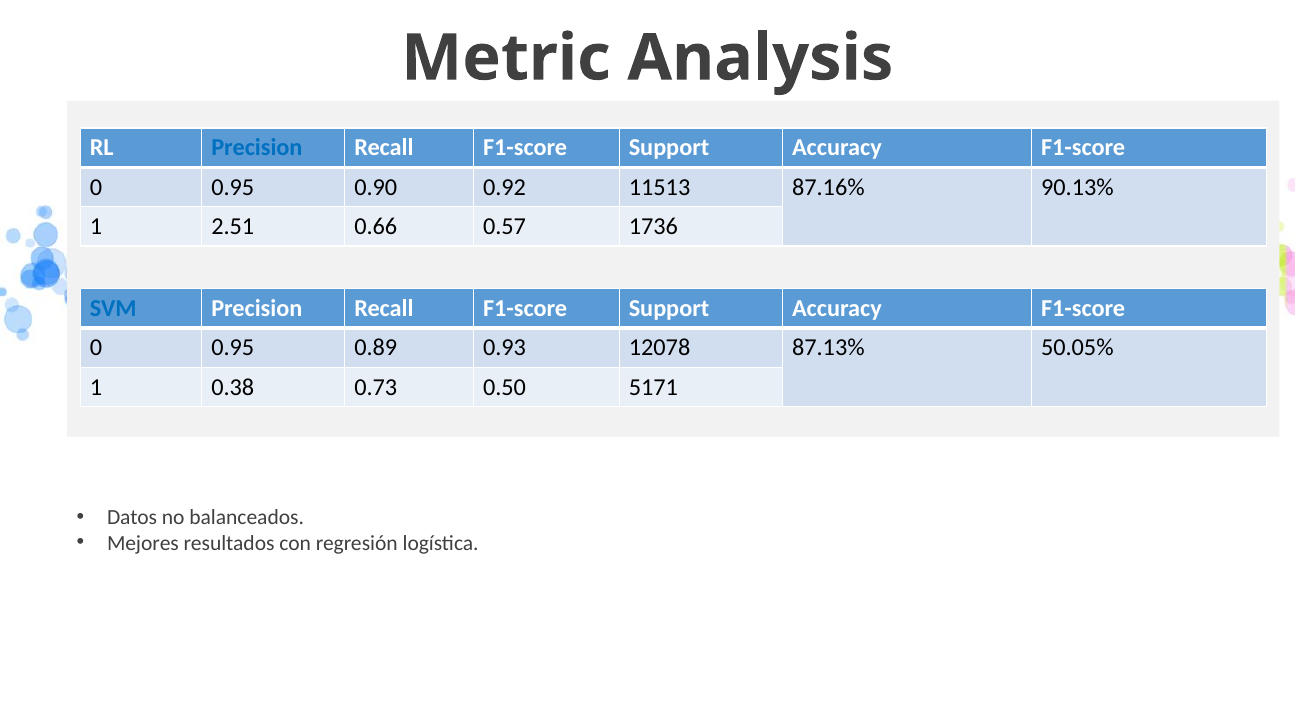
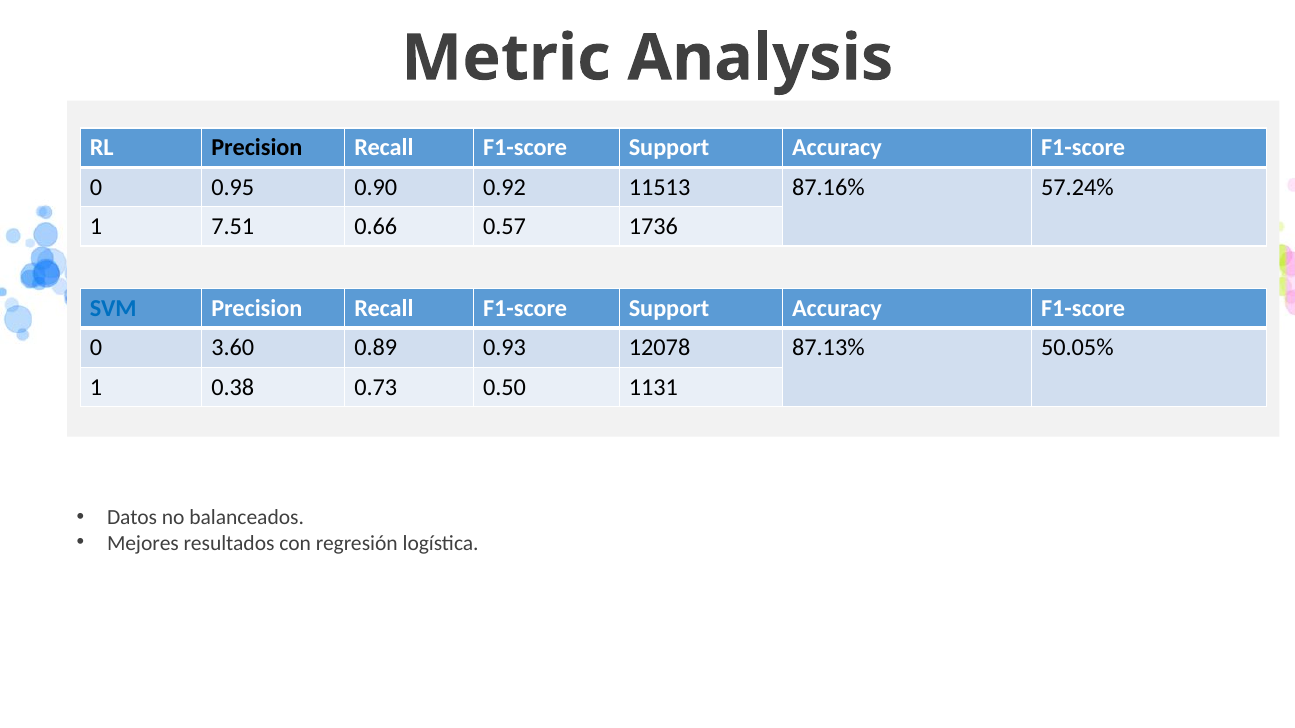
Precision at (257, 148) colour: blue -> black
90.13%: 90.13% -> 57.24%
2.51: 2.51 -> 7.51
0.95 at (233, 348): 0.95 -> 3.60
5171: 5171 -> 1131
